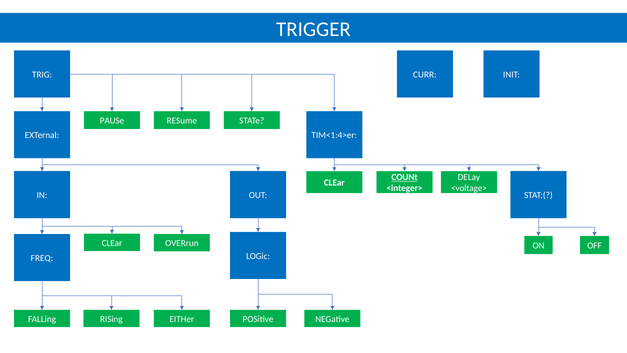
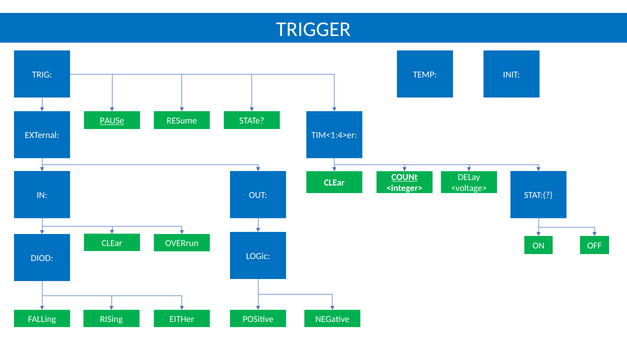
CURR: CURR -> TEMP
PAUSe underline: none -> present
FREQ: FREQ -> DIOD
